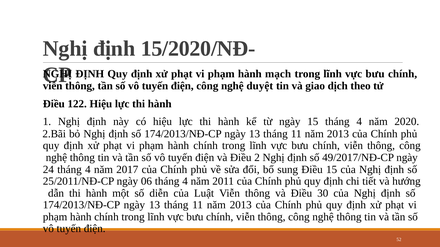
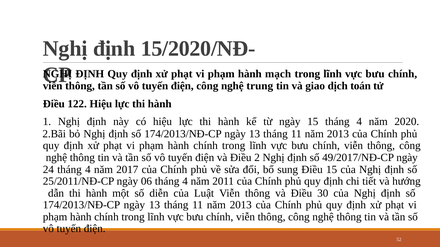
duyệt: duyệt -> trung
theo: theo -> toán
